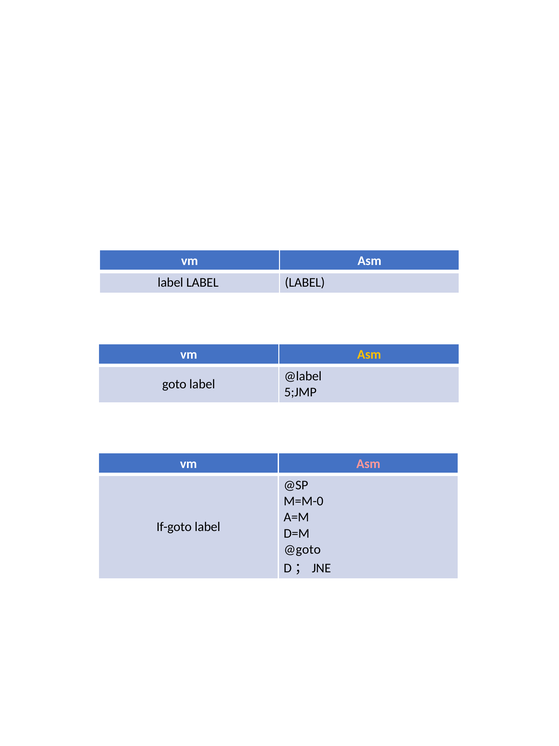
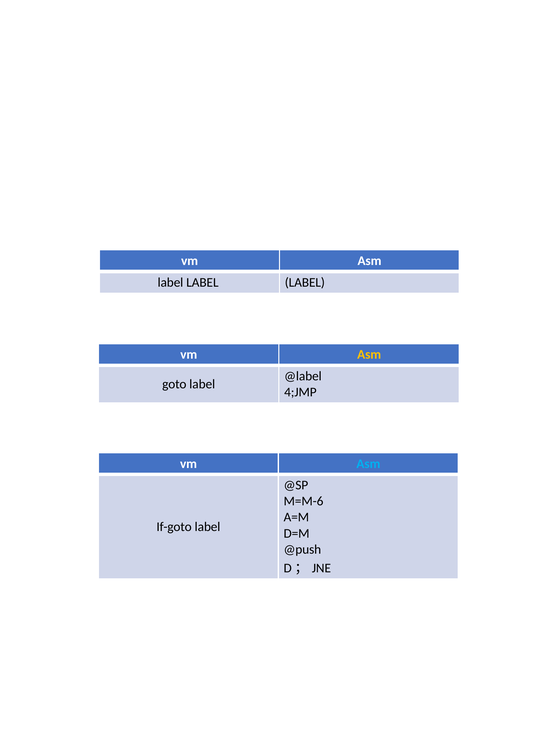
5;JMP: 5;JMP -> 4;JMP
Asm at (368, 463) colour: pink -> light blue
M=M-0: M=M-0 -> M=M-6
@goto: @goto -> @push
